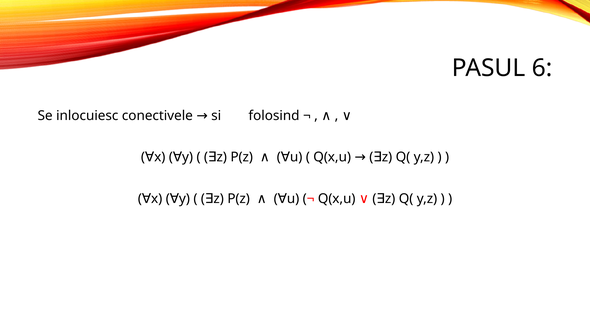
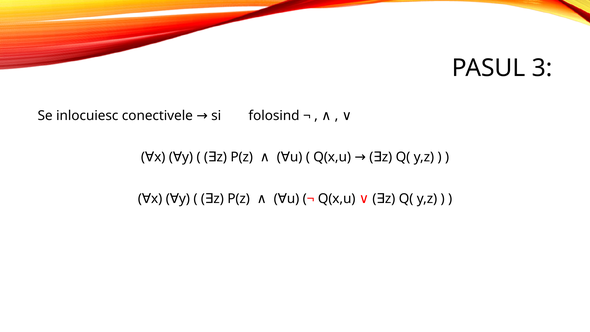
6: 6 -> 3
